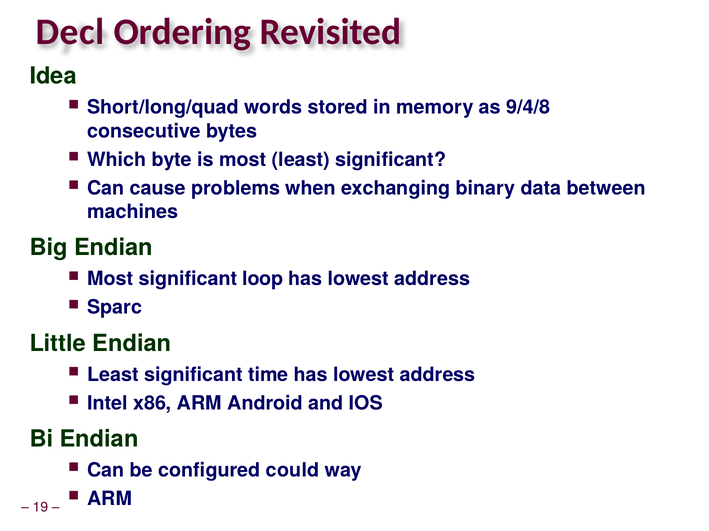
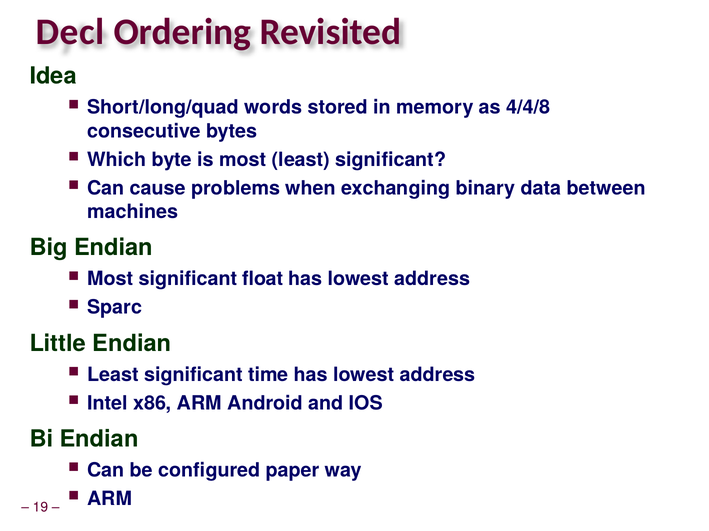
9/4/8: 9/4/8 -> 4/4/8
loop: loop -> float
could: could -> paper
